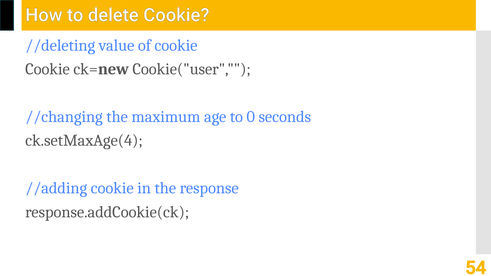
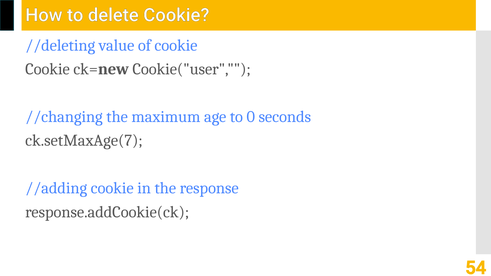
ck.setMaxAge(4: ck.setMaxAge(4 -> ck.setMaxAge(7
